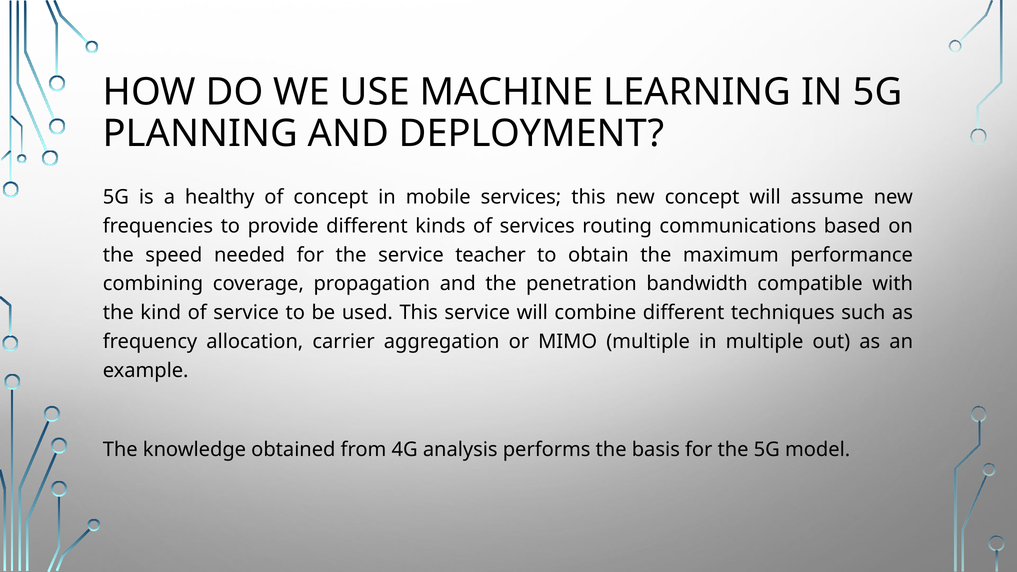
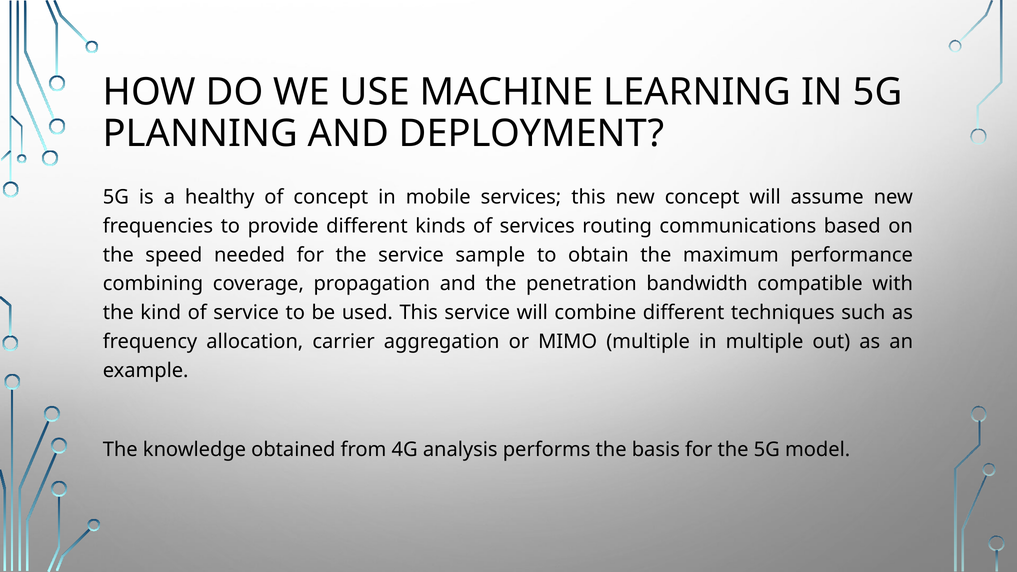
teacher: teacher -> sample
